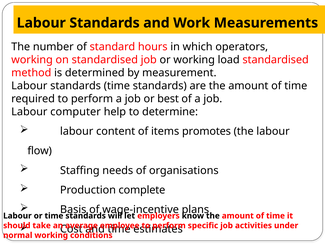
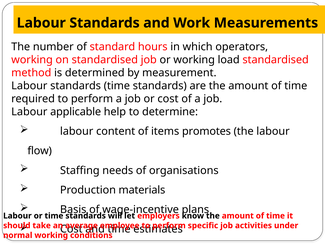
or best: best -> cost
computer: computer -> applicable
complete: complete -> materials
